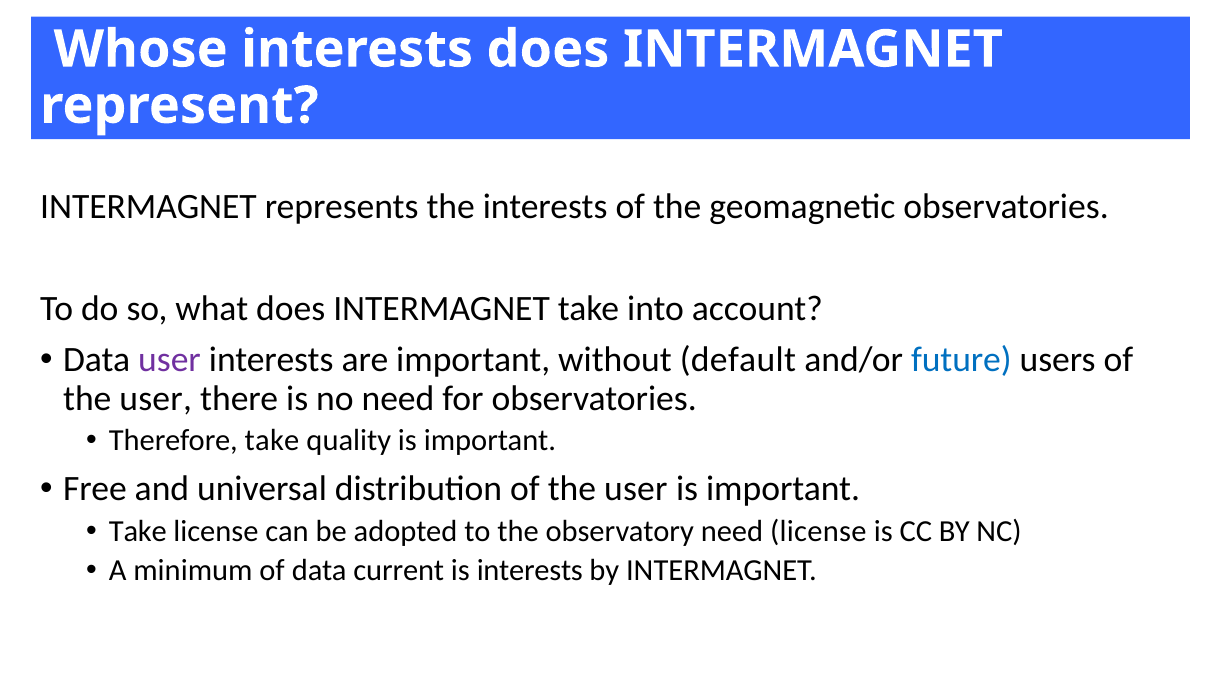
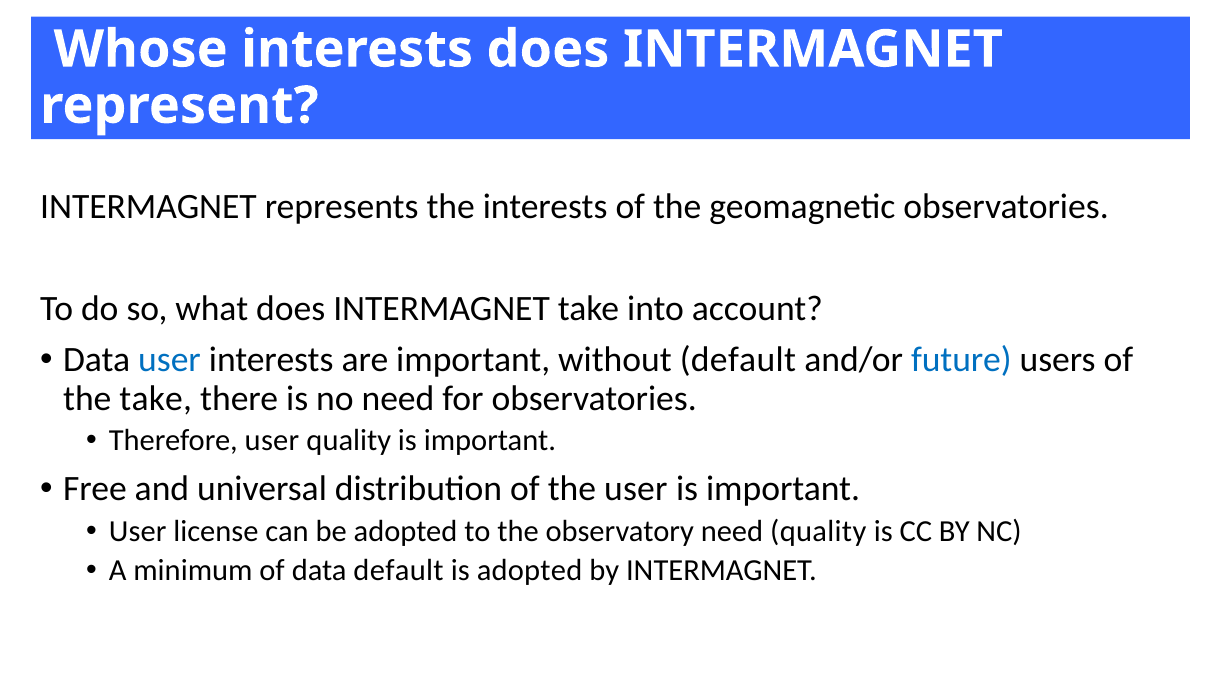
user at (170, 360) colour: purple -> blue
user at (156, 398): user -> take
Therefore take: take -> user
Take at (138, 531): Take -> User
need license: license -> quality
data current: current -> default
is interests: interests -> adopted
